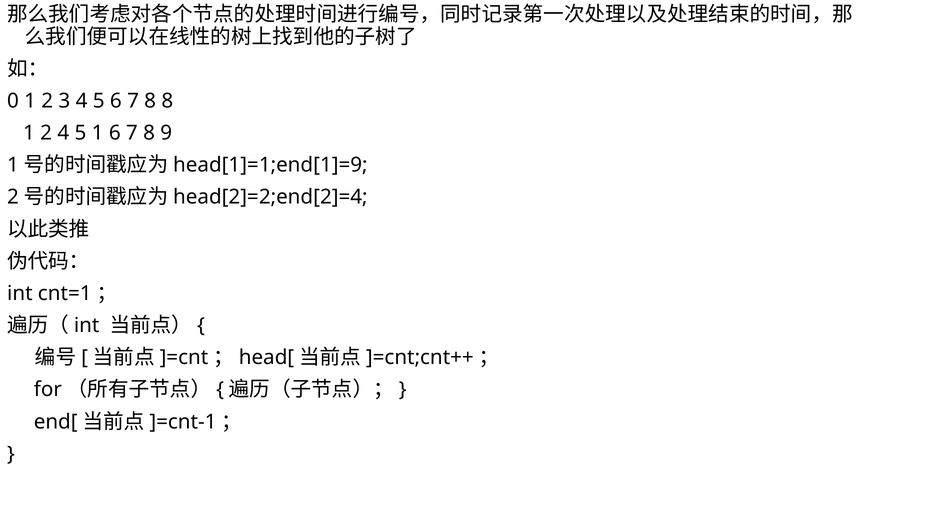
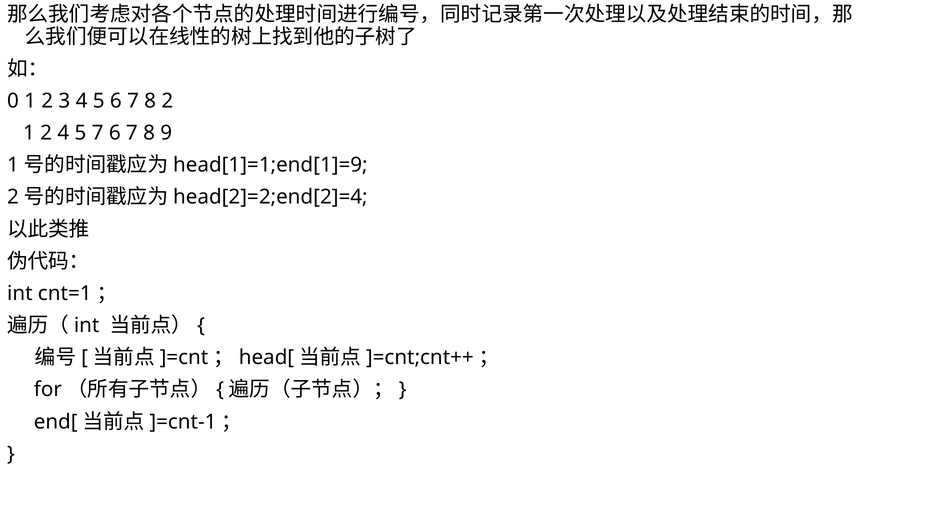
8 8: 8 -> 2
5 1: 1 -> 7
